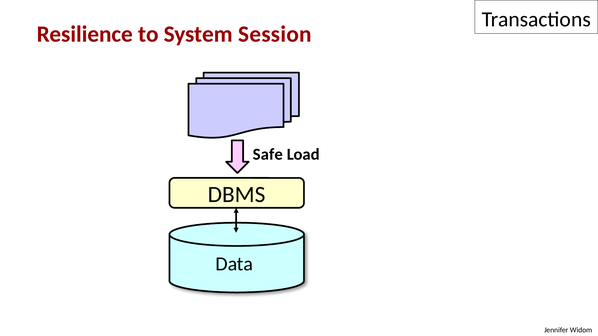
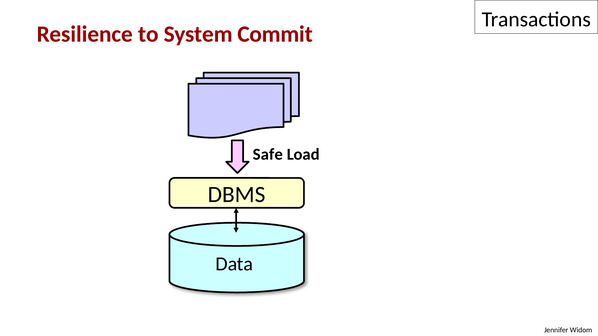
Session: Session -> Commit
